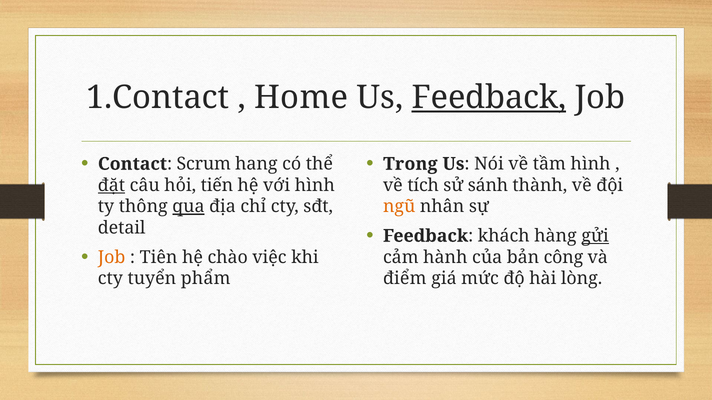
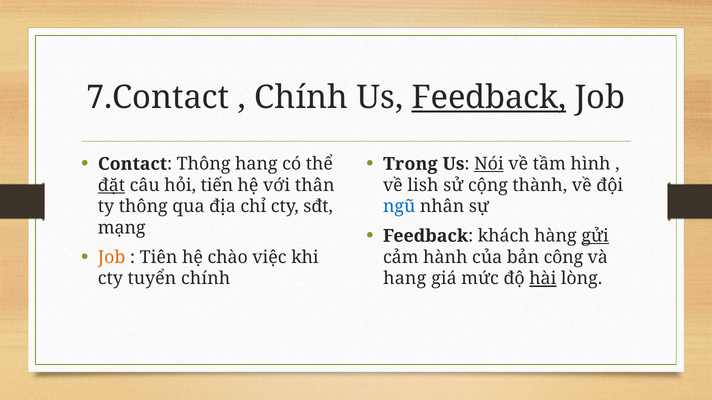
1.Contact: 1.Contact -> 7.Contact
Home at (301, 98): Home -> Chính
Contact Scrum: Scrum -> Thông
Nói underline: none -> present
với hình: hình -> thân
tích: tích -> lish
sánh: sánh -> cộng
qua underline: present -> none
ngũ colour: orange -> blue
detail: detail -> mạng
tuyển phẩm: phẩm -> chính
điểm at (405, 279): điểm -> hang
hài underline: none -> present
